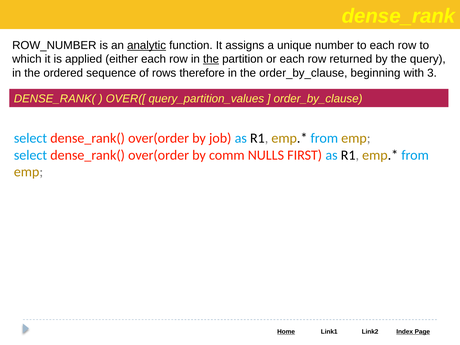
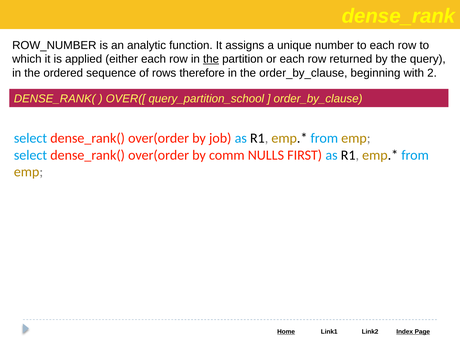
analytic underline: present -> none
3: 3 -> 2
query_partition_values: query_partition_values -> query_partition_school
